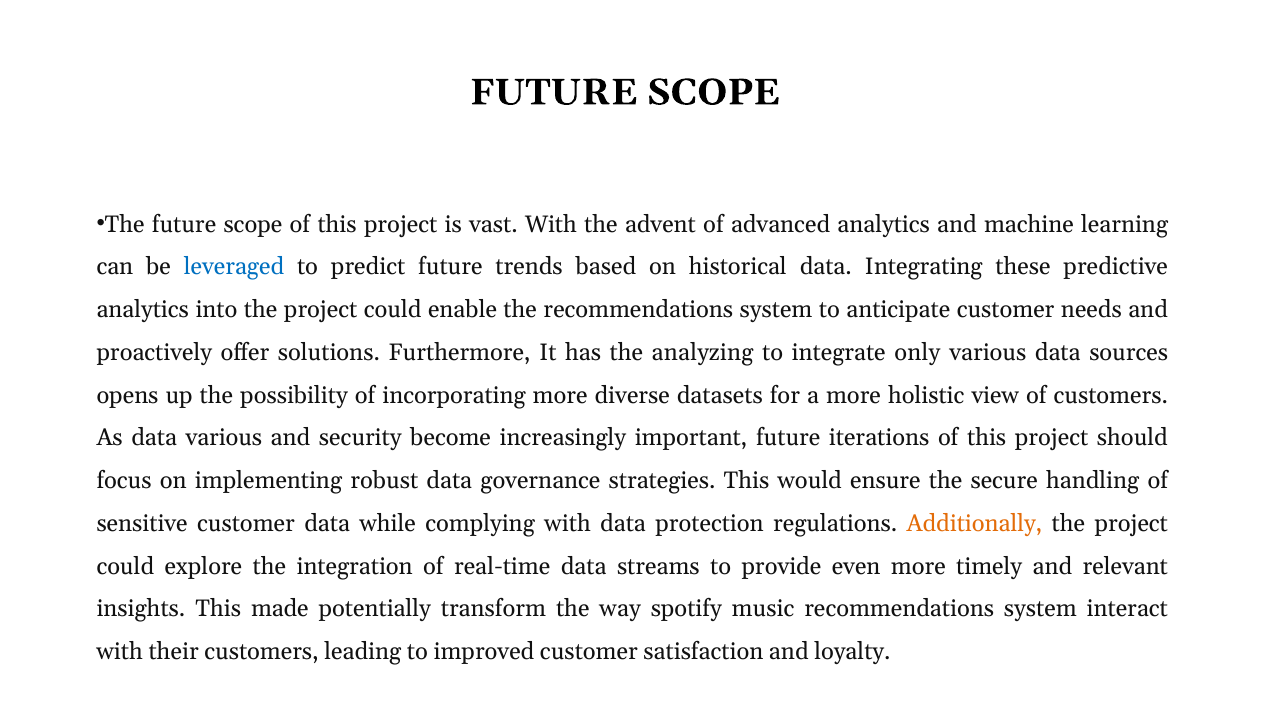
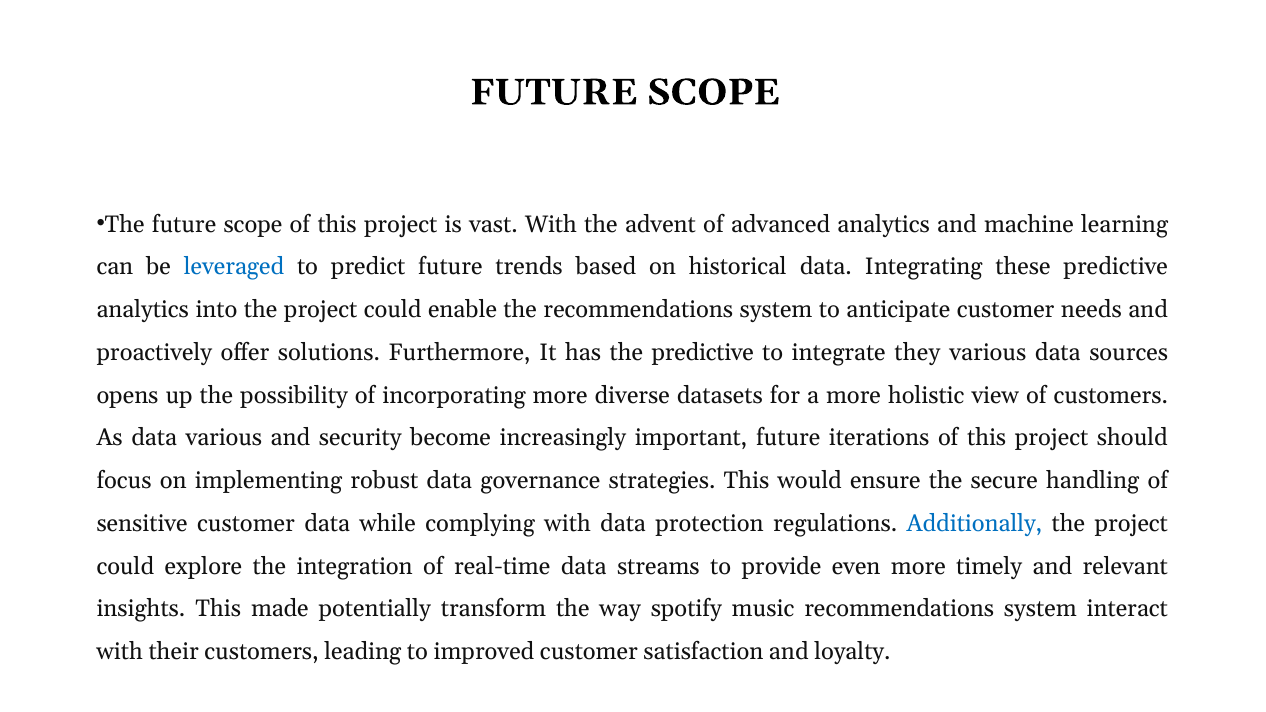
the analyzing: analyzing -> predictive
only: only -> they
Additionally colour: orange -> blue
